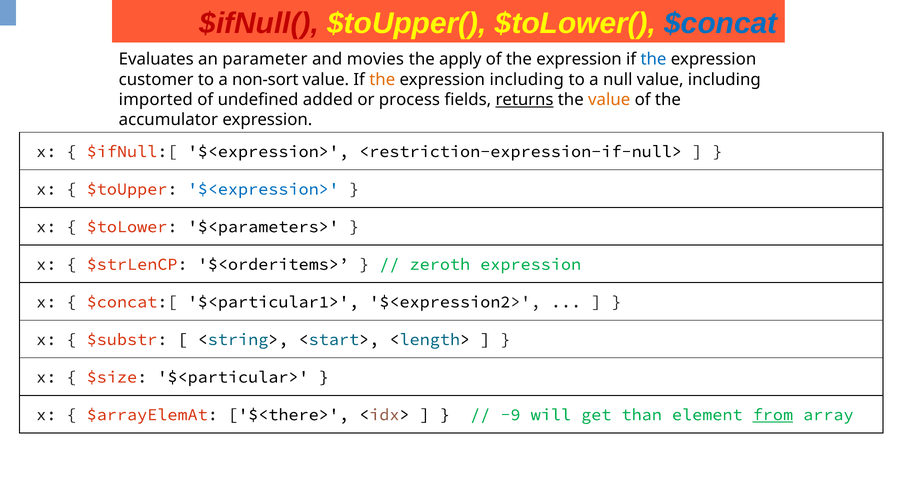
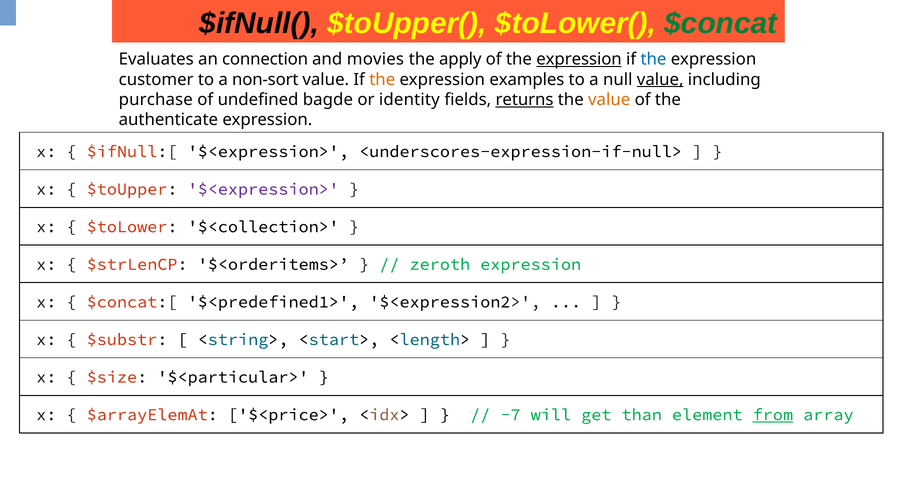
$ifNull( colour: red -> black
$concat colour: blue -> green
parameter: parameter -> connection
expression at (579, 59) underline: none -> present
expression including: including -> examples
value at (660, 80) underline: none -> present
imported: imported -> purchase
added: added -> bagde
process: process -> identity
accumulator: accumulator -> authenticate
<restriction-expression-if-null>: <restriction-expression-if-null> -> <underscores-expression-if-null>
$<expression> at (263, 189) colour: blue -> purple
$<parameters>: $<parameters> -> $<collection>
$<particular1>: $<particular1> -> $<predefined1>
$<there>: $<there> -> $<price>
-9: -9 -> -7
